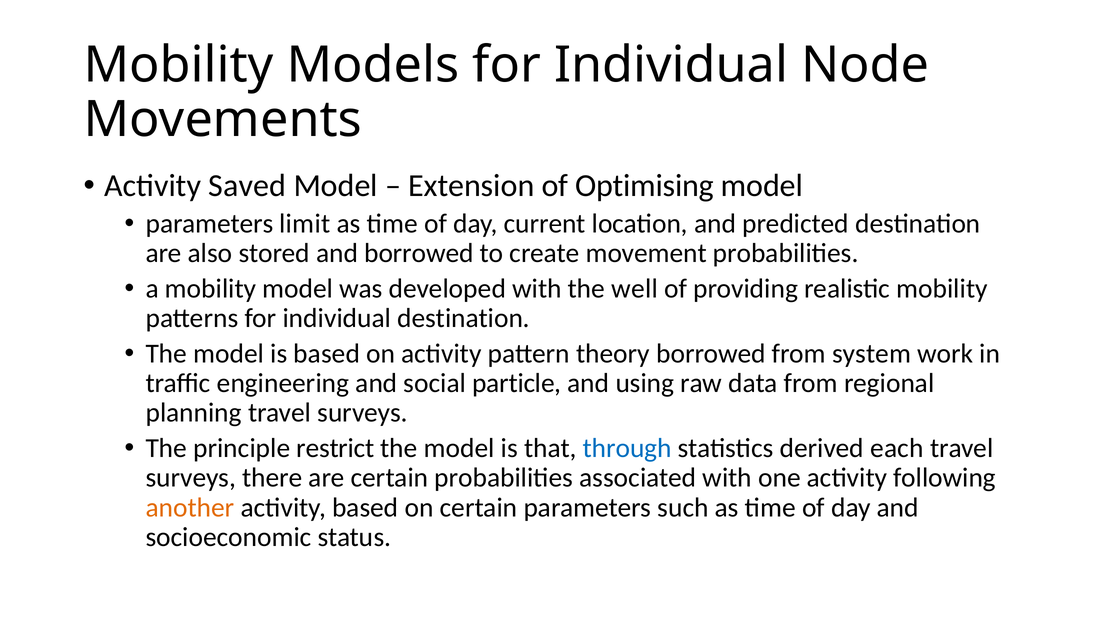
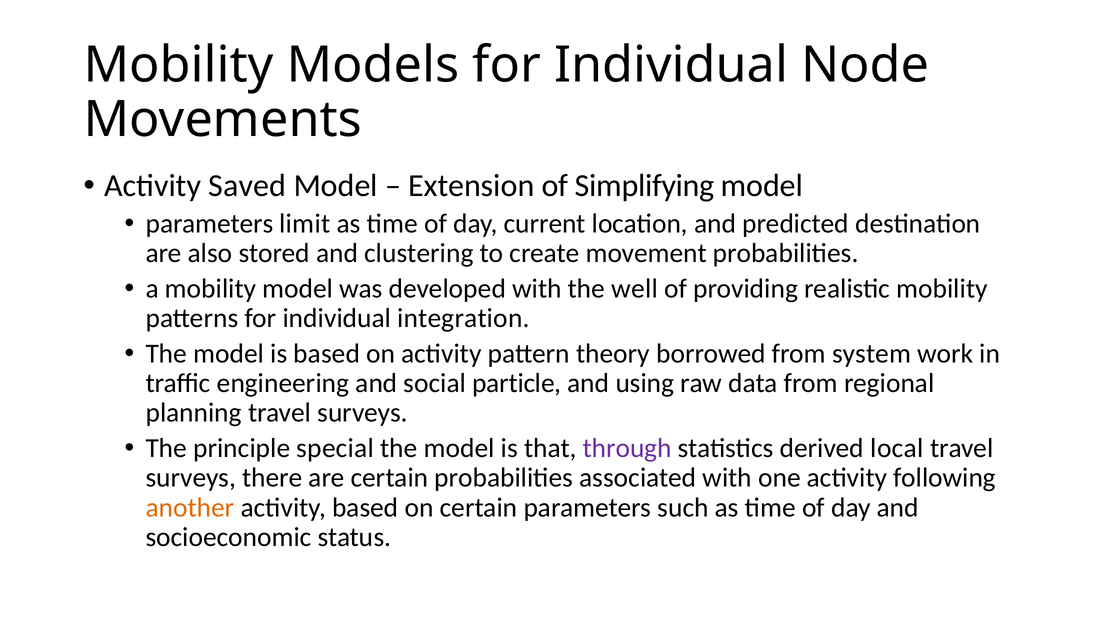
Optimising: Optimising -> Simplifying
and borrowed: borrowed -> clustering
individual destination: destination -> integration
restrict: restrict -> special
through colour: blue -> purple
each: each -> local
